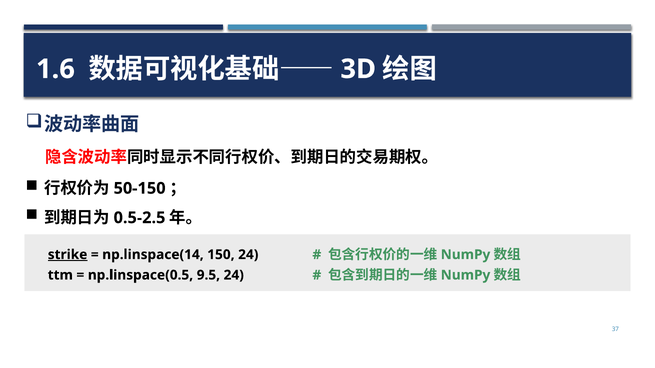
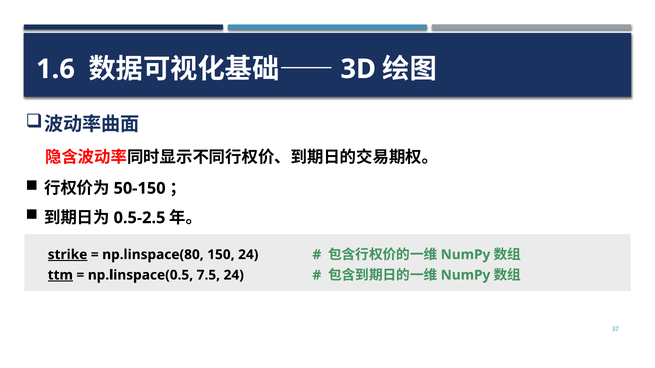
np.linspace(14: np.linspace(14 -> np.linspace(80
ttm underline: none -> present
9.5: 9.5 -> 7.5
